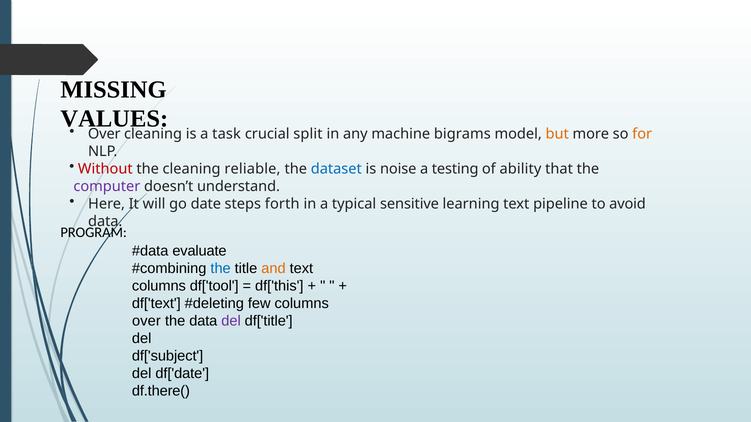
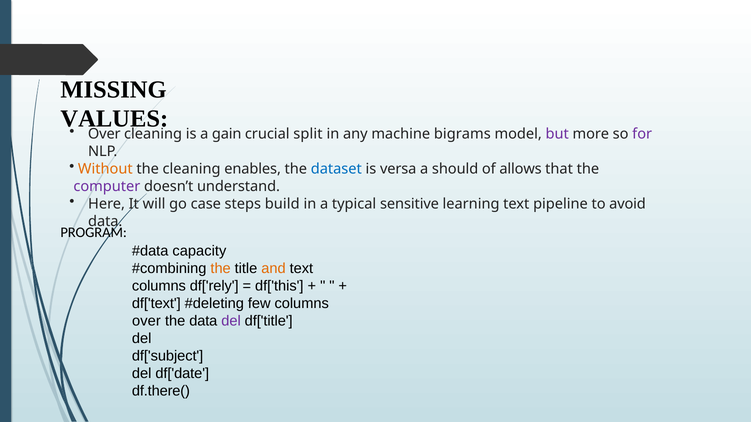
task: task -> gain
but colour: orange -> purple
for colour: orange -> purple
Without colour: red -> orange
reliable: reliable -> enables
noise: noise -> versa
testing: testing -> should
ability: ability -> allows
date: date -> case
forth: forth -> build
evaluate: evaluate -> capacity
the at (221, 269) colour: blue -> orange
df['tool: df['tool -> df['rely
